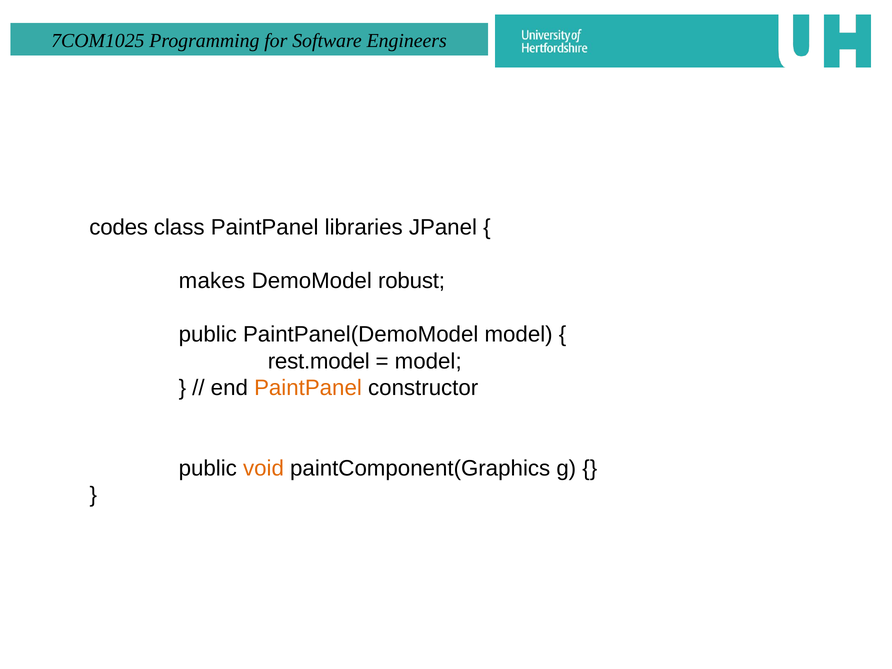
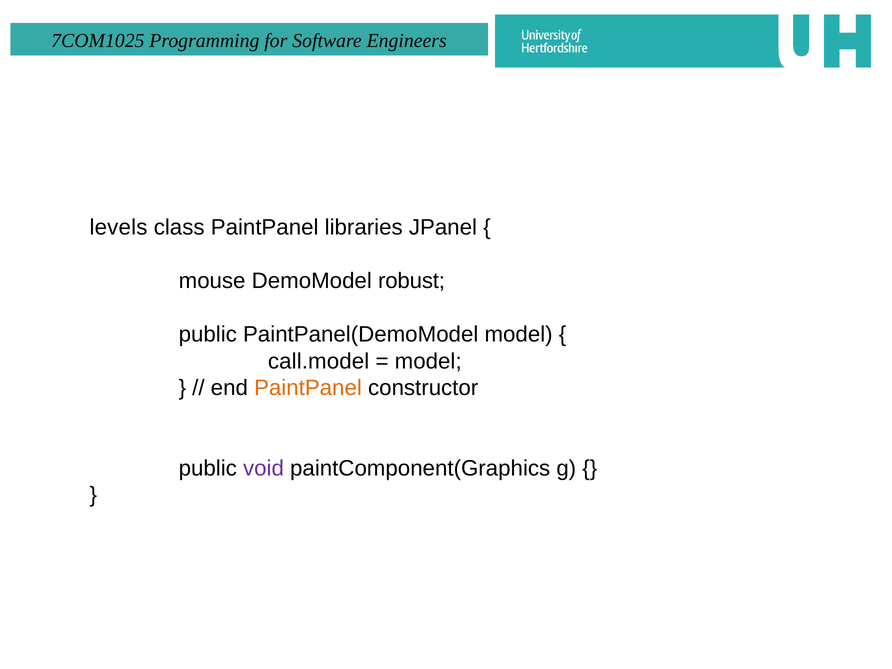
codes: codes -> levels
makes: makes -> mouse
rest.model: rest.model -> call.model
void colour: orange -> purple
